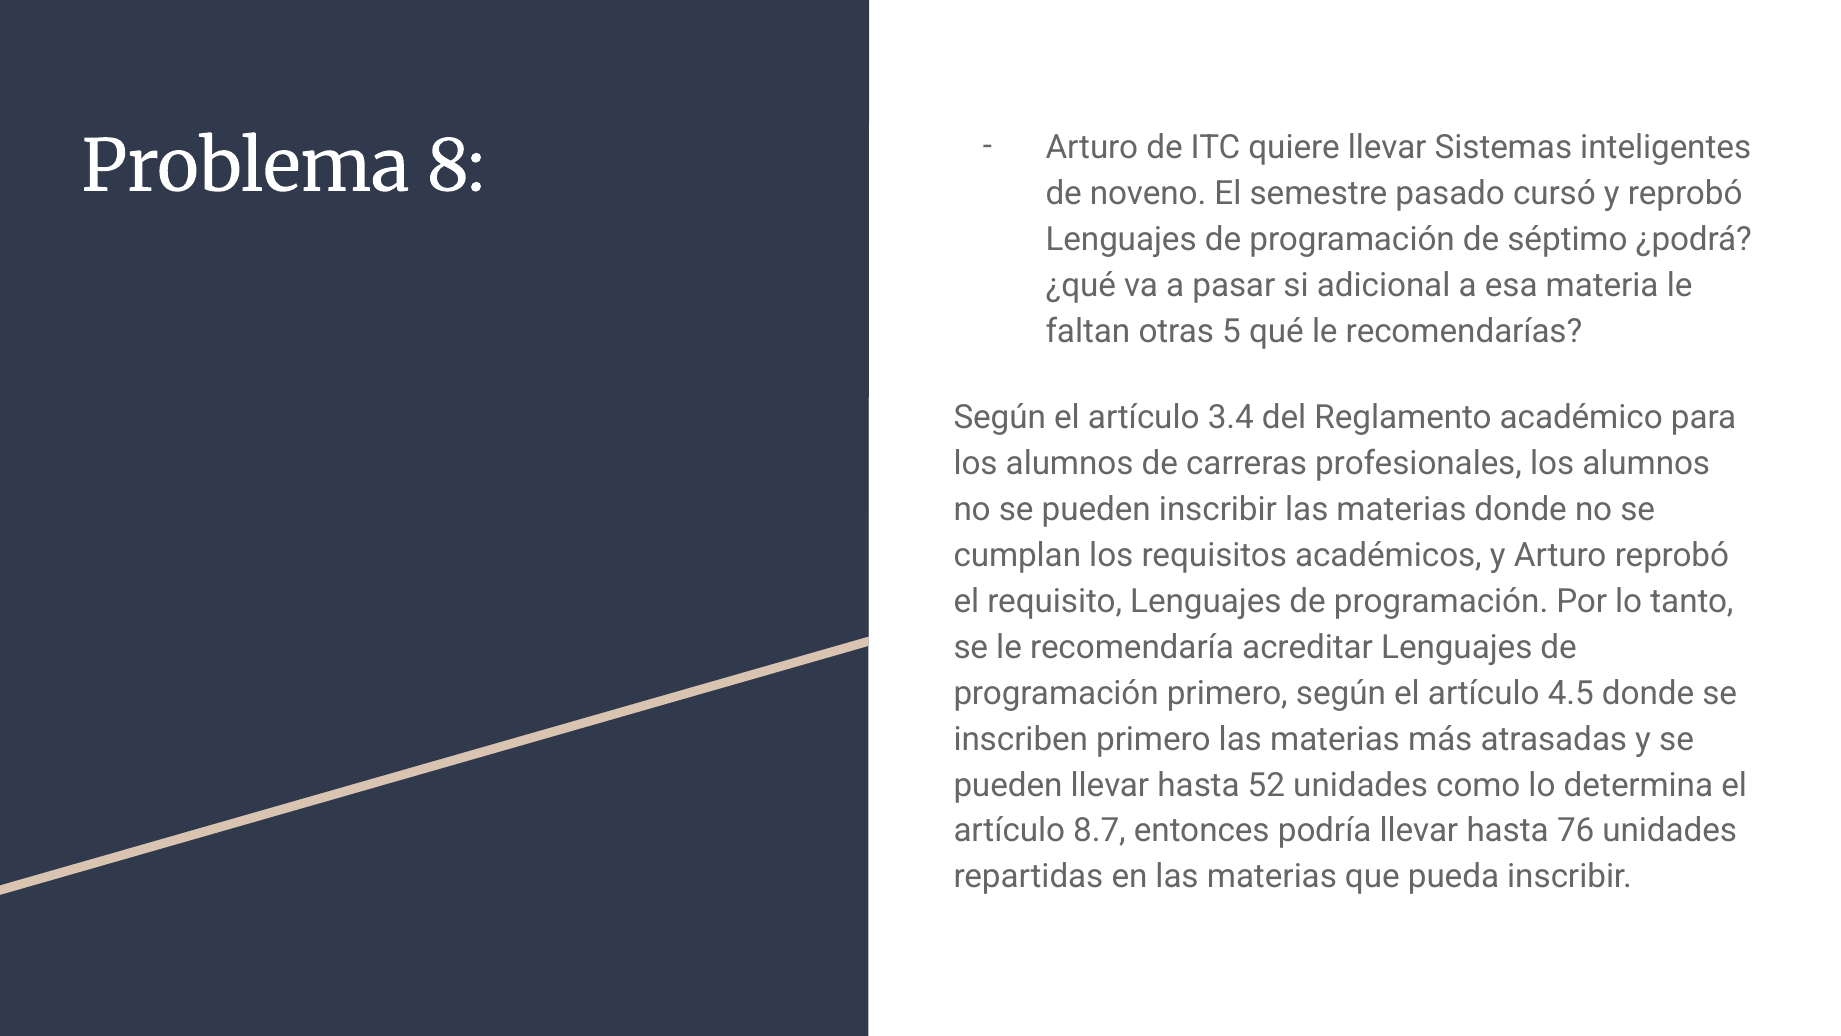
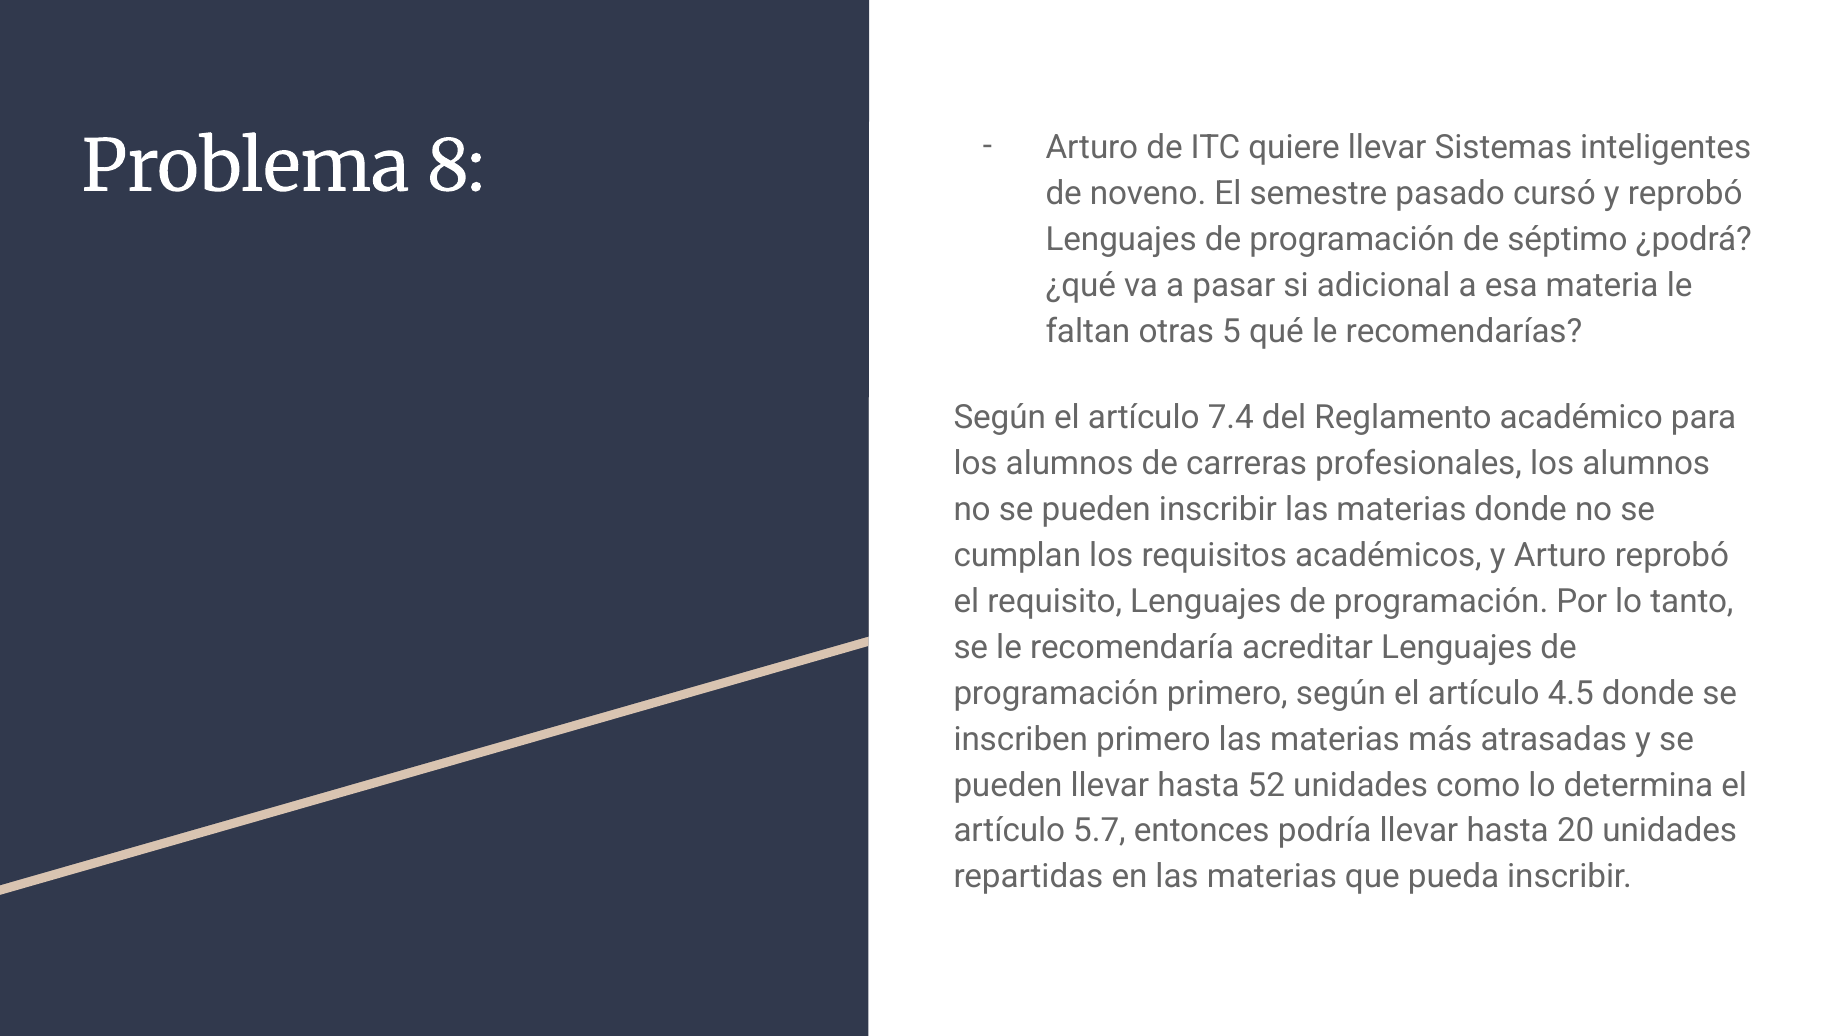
3.4: 3.4 -> 7.4
8.7: 8.7 -> 5.7
76: 76 -> 20
